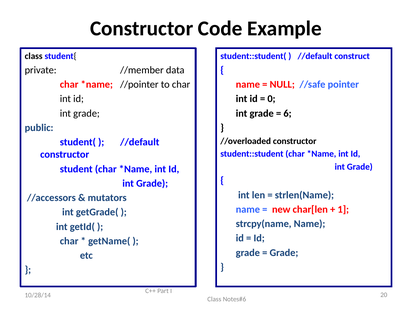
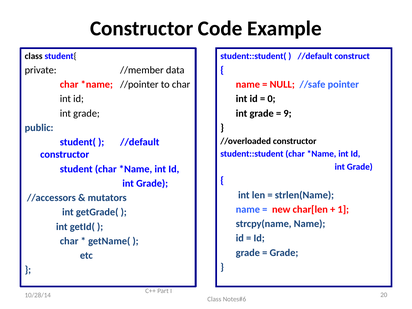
6: 6 -> 9
